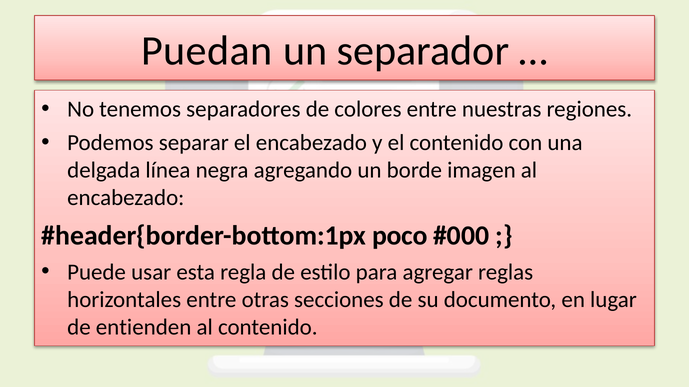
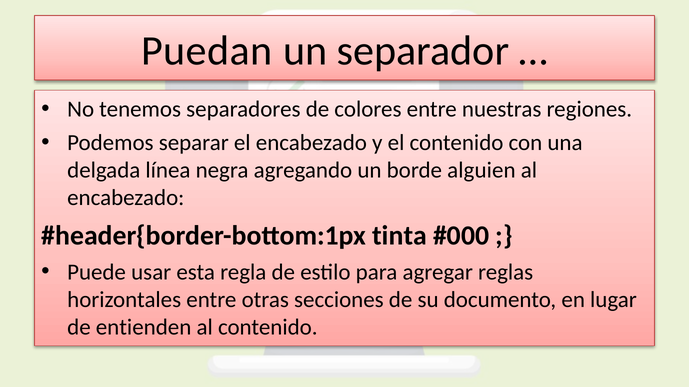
imagen: imagen -> alguien
poco: poco -> tinta
